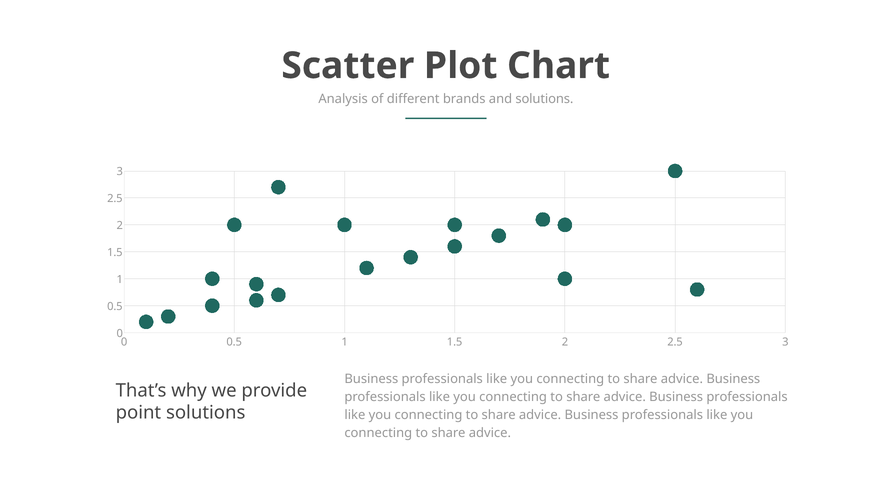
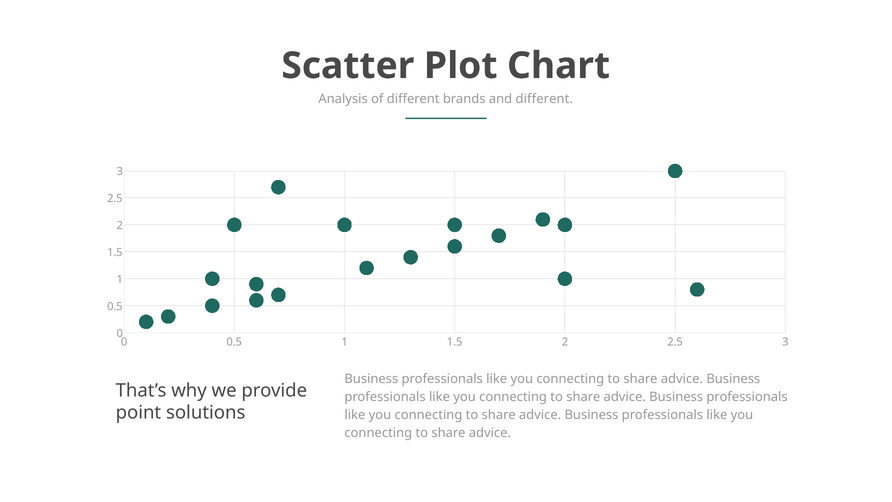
and solutions: solutions -> different
